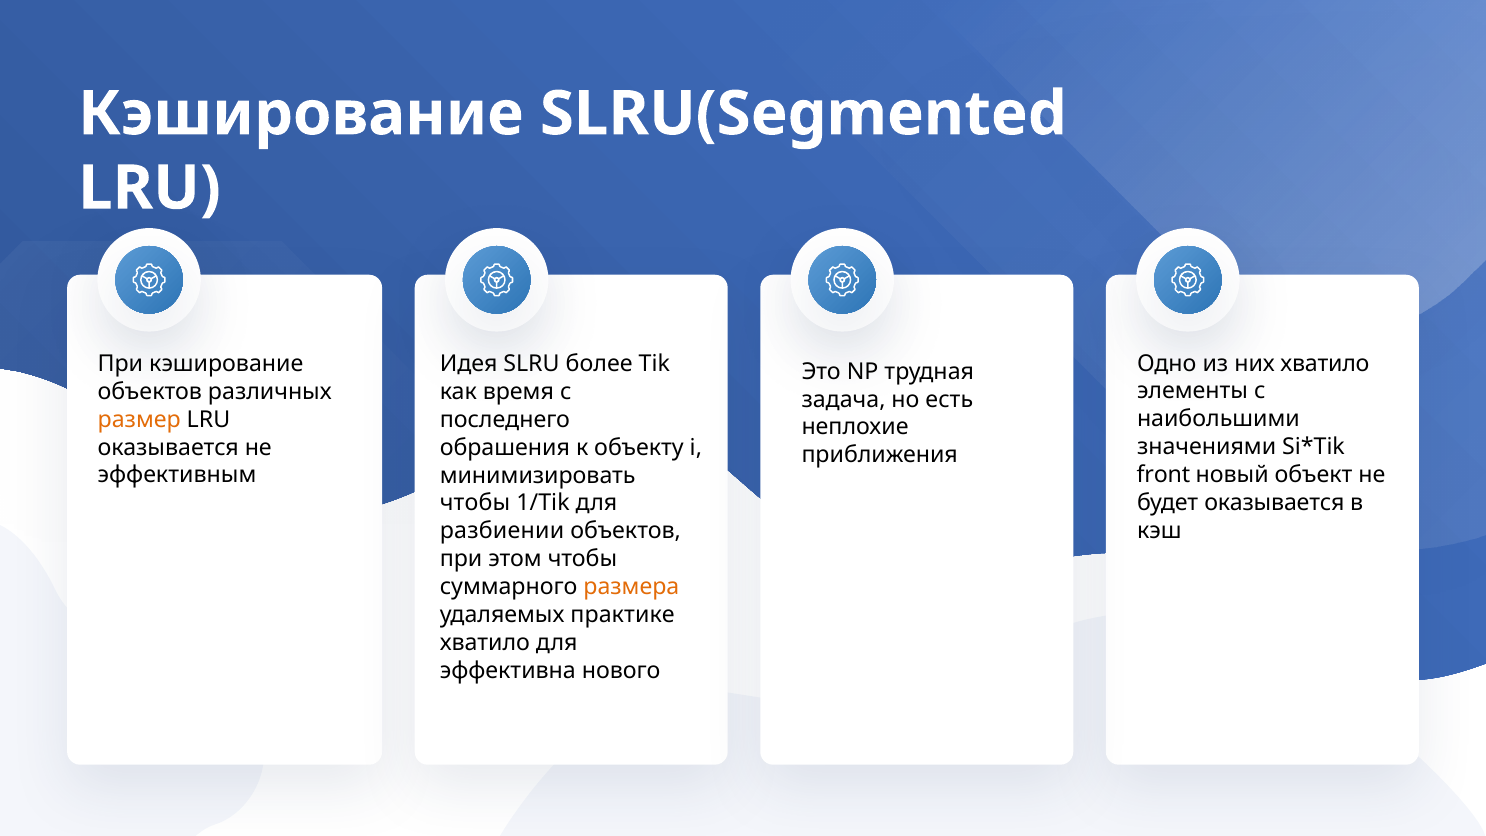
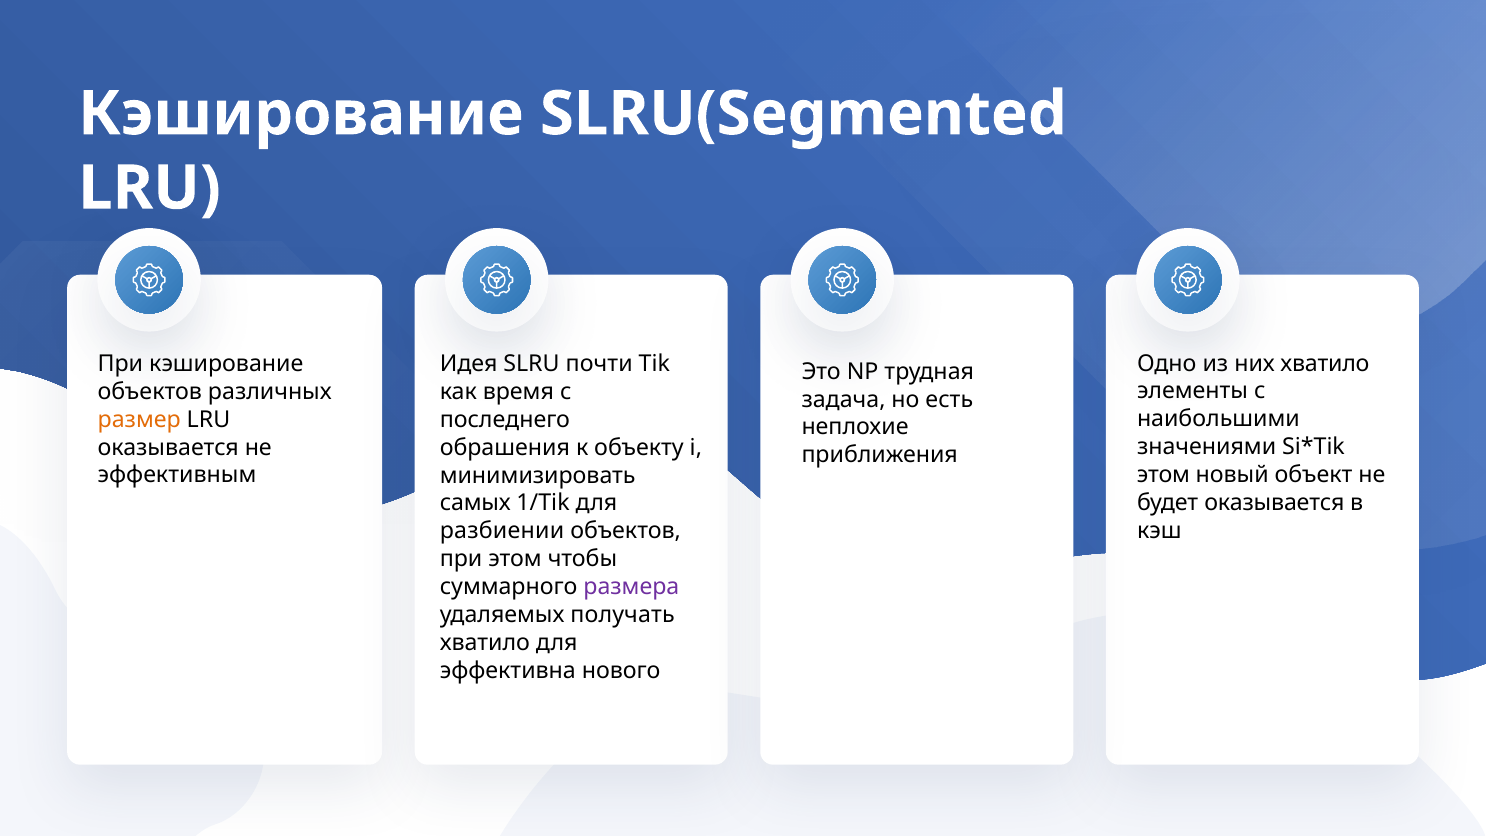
более: более -> почти
front at (1163, 475): front -> этом
чтобы at (475, 503): чтобы -> самых
размера colour: orange -> purple
практике: практике -> получать
